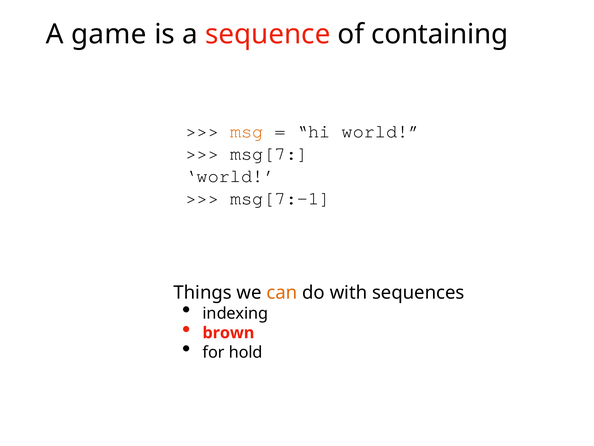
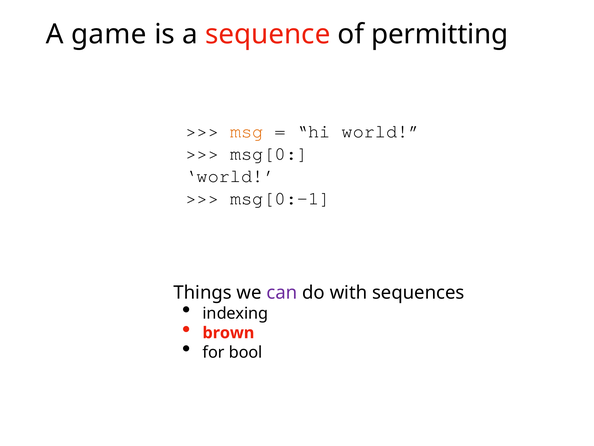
containing: containing -> permitting
msg[7: msg[7 -> msg[0
msg[7:-1: msg[7:-1 -> msg[0:-1
can colour: orange -> purple
hold: hold -> bool
